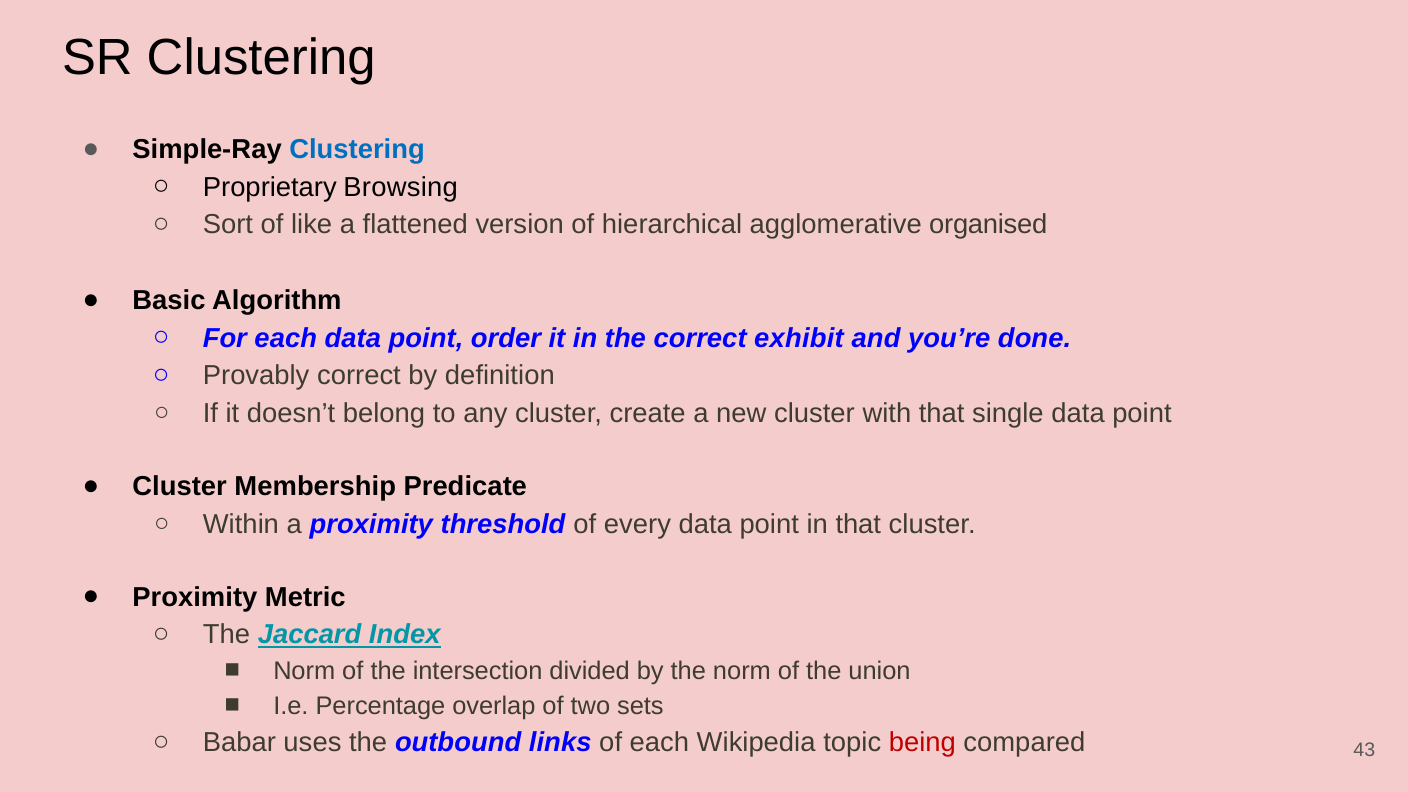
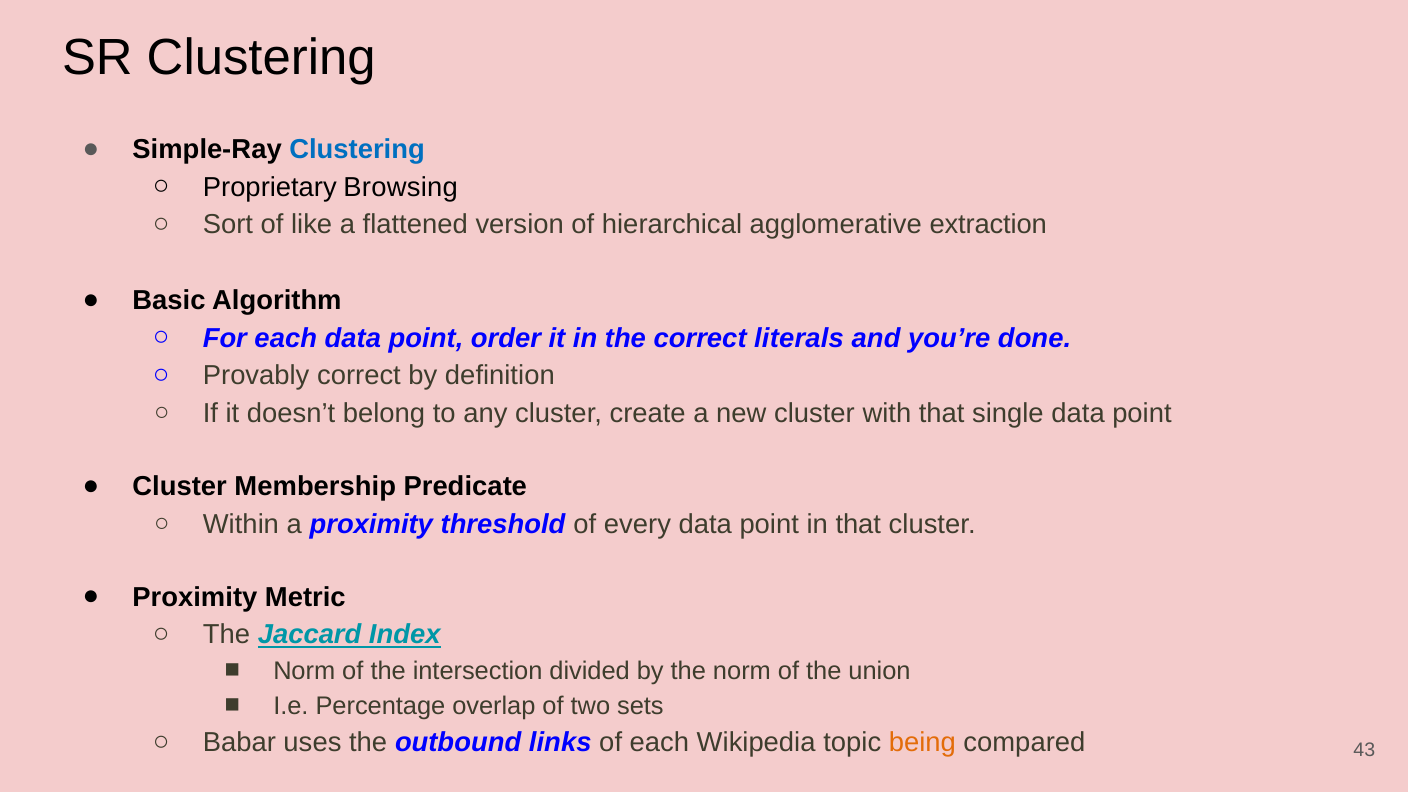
organised: organised -> extraction
exhibit: exhibit -> literals
being colour: red -> orange
